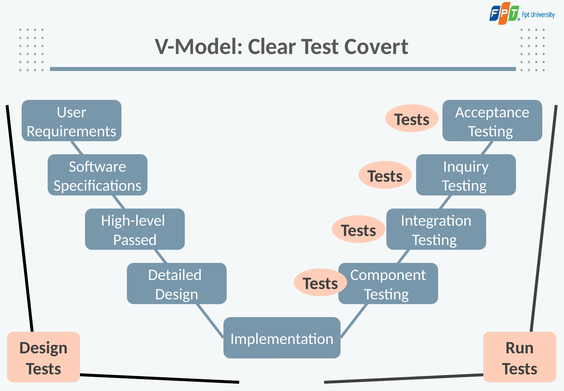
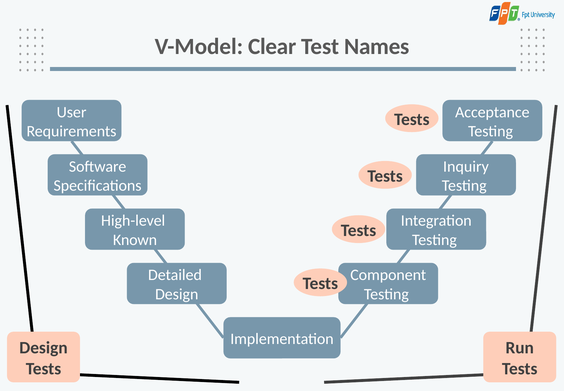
Covert: Covert -> Names
Passed: Passed -> Known
